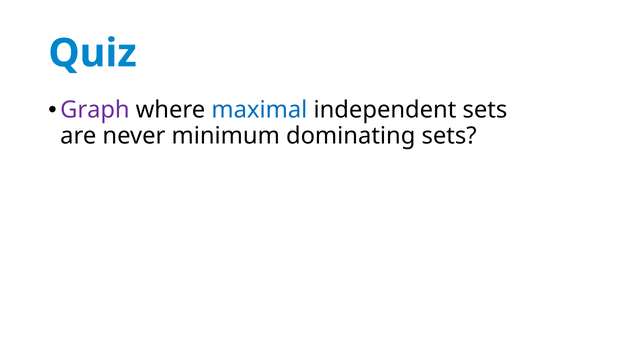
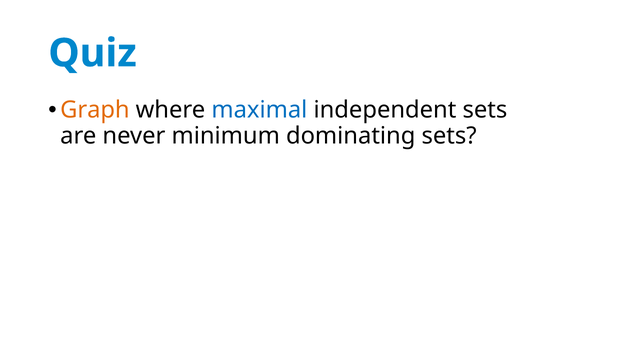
Graph colour: purple -> orange
